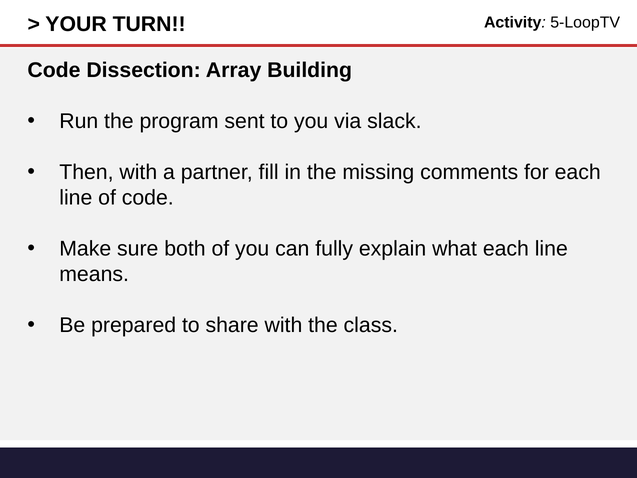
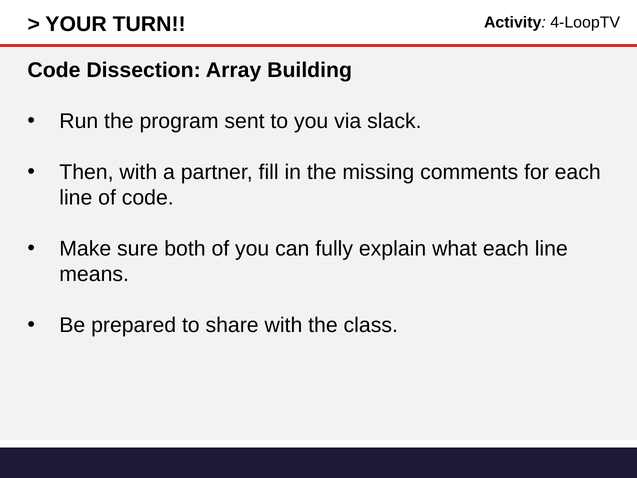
5-LoopTV: 5-LoopTV -> 4-LoopTV
